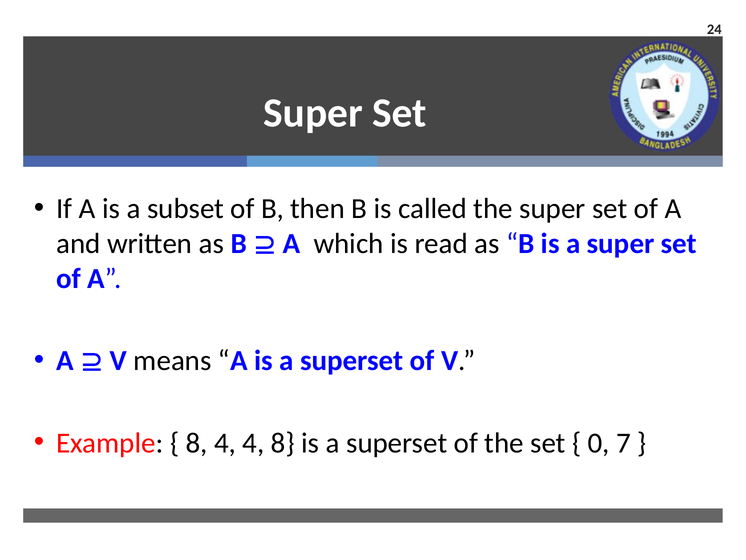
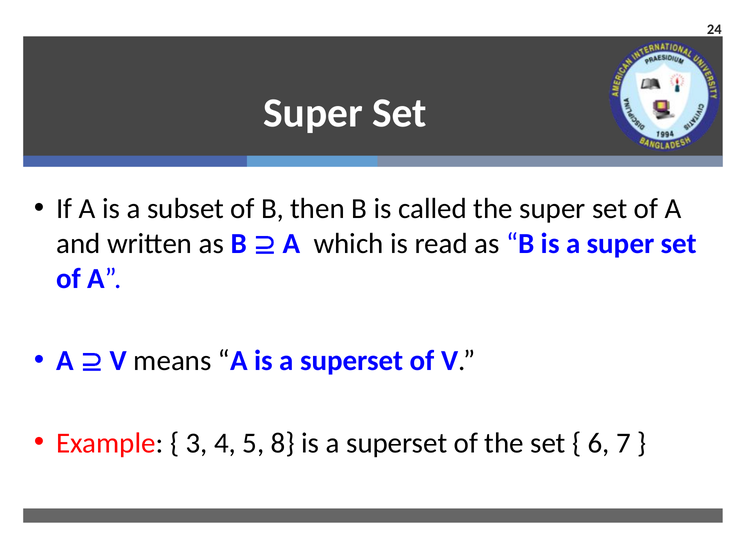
8 at (197, 443): 8 -> 3
4 4: 4 -> 5
0: 0 -> 6
